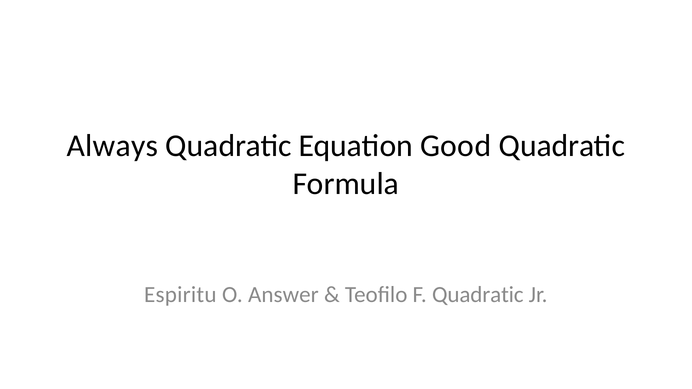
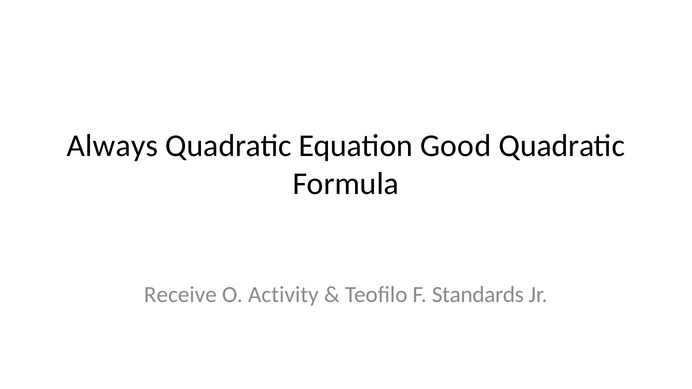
Espiritu: Espiritu -> Receive
Answer: Answer -> Activity
F Quadratic: Quadratic -> Standards
